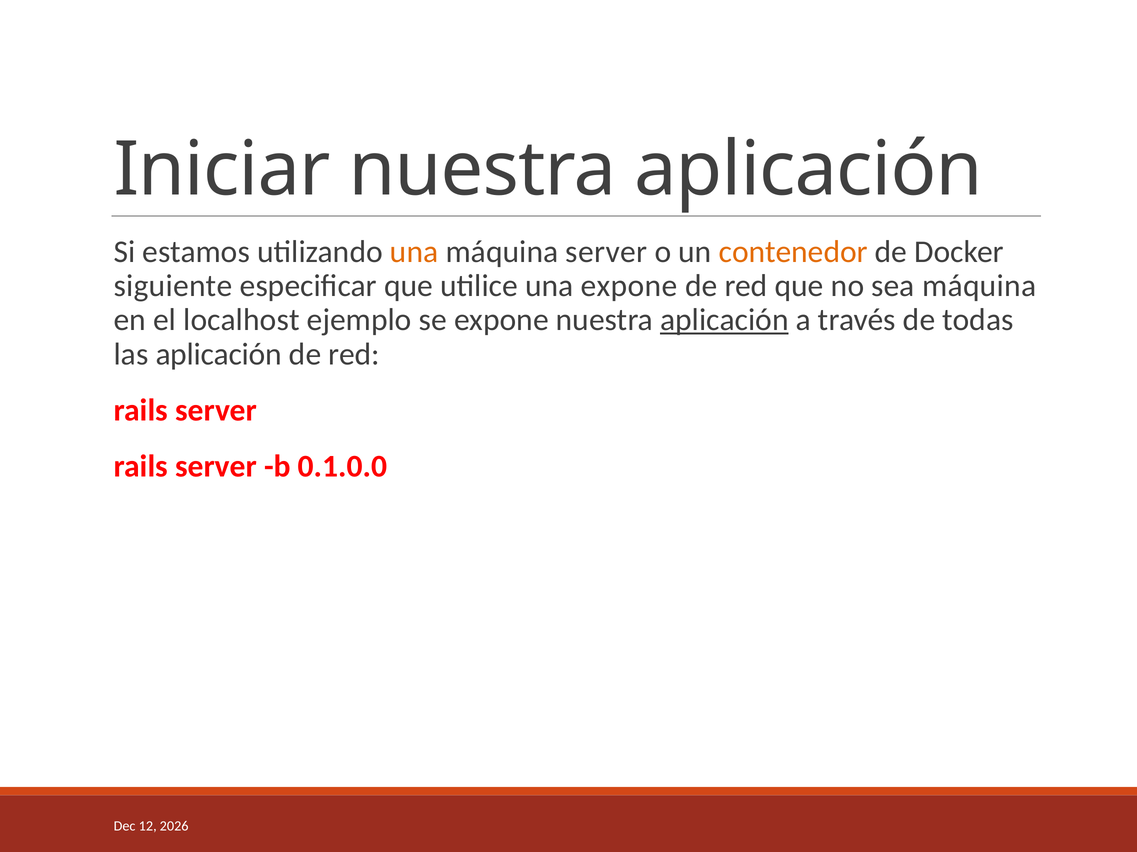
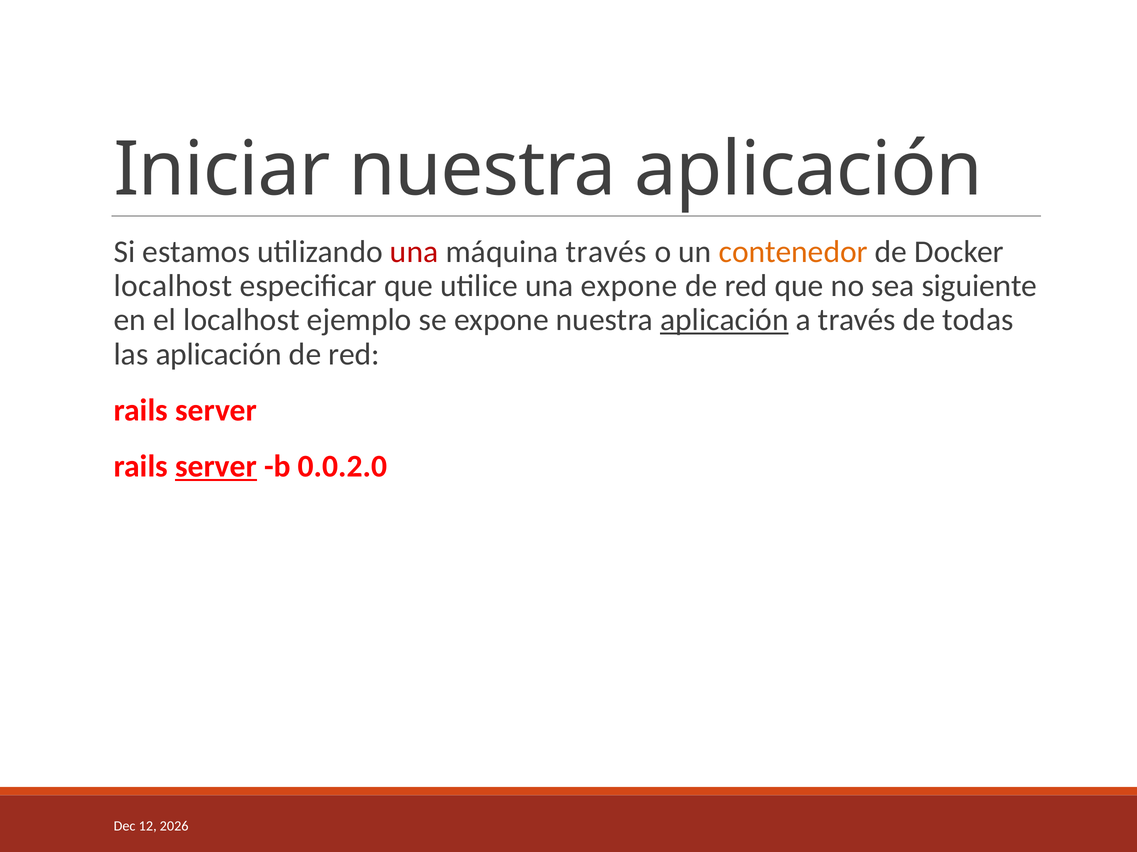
una at (414, 252) colour: orange -> red
máquina server: server -> través
siguiente at (173, 286): siguiente -> localhost
sea máquina: máquina -> siguiente
server at (216, 467) underline: none -> present
0.1.0.0: 0.1.0.0 -> 0.0.2.0
